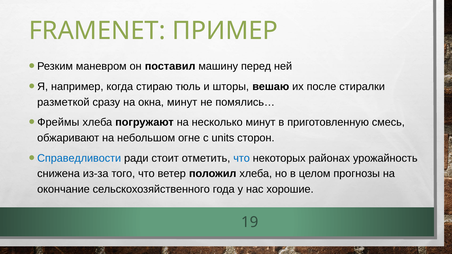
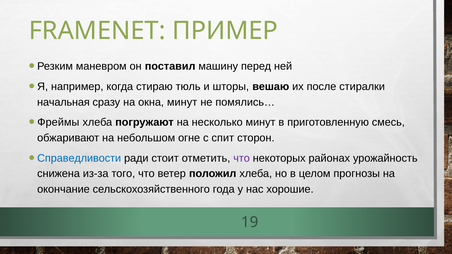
разметкой: разметкой -> начальная
units: units -> спит
что at (242, 158) colour: blue -> purple
